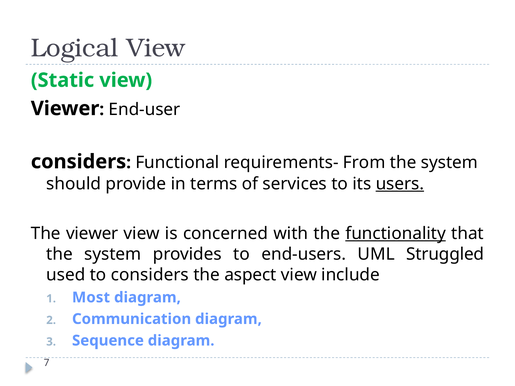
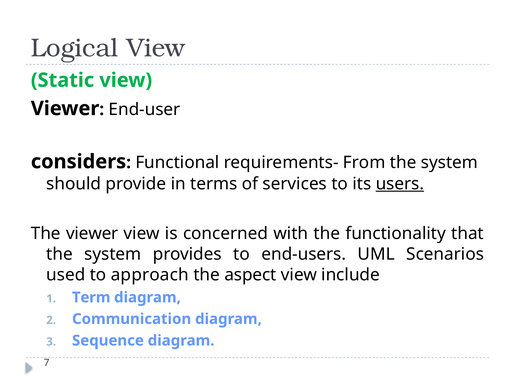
functionality underline: present -> none
Struggled: Struggled -> Scenarios
to considers: considers -> approach
Most: Most -> Term
